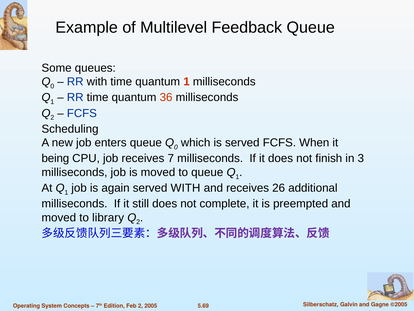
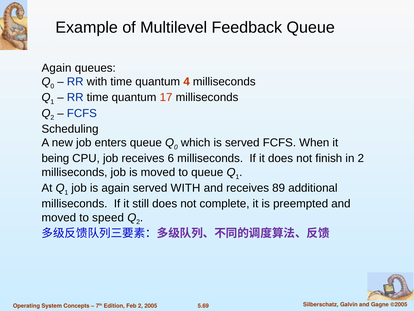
Some at (57, 68): Some -> Again
quantum 1: 1 -> 4
36: 36 -> 17
7: 7 -> 6
in 3: 3 -> 2
26: 26 -> 89
library: library -> speed
